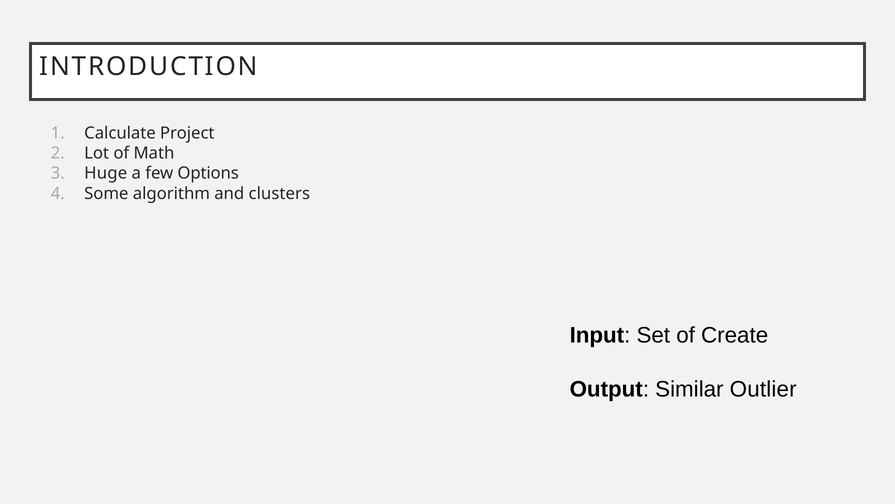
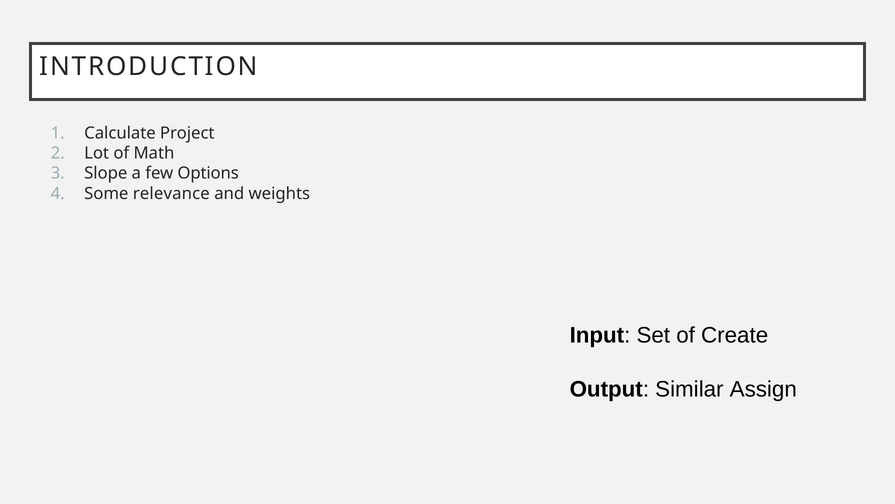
Huge: Huge -> Slope
algorithm: algorithm -> relevance
clusters: clusters -> weights
Outlier: Outlier -> Assign
